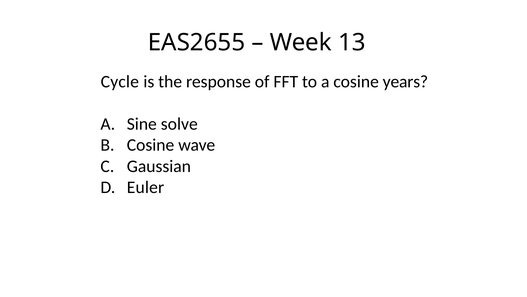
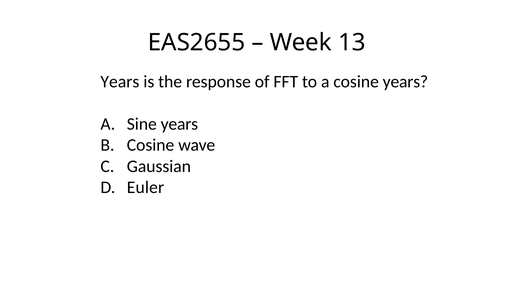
Cycle at (120, 82): Cycle -> Years
Sine solve: solve -> years
